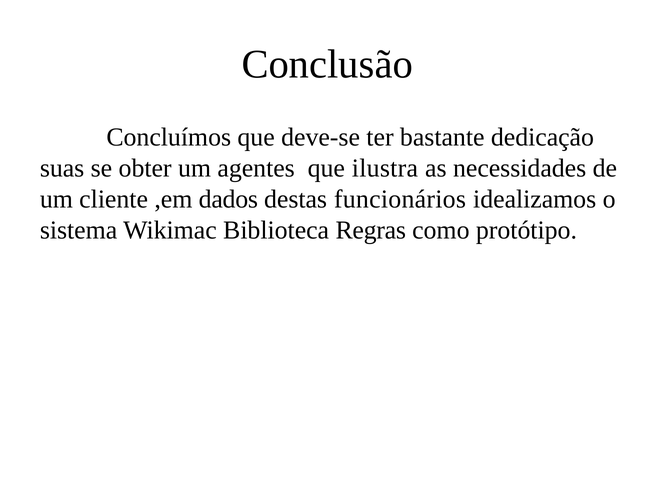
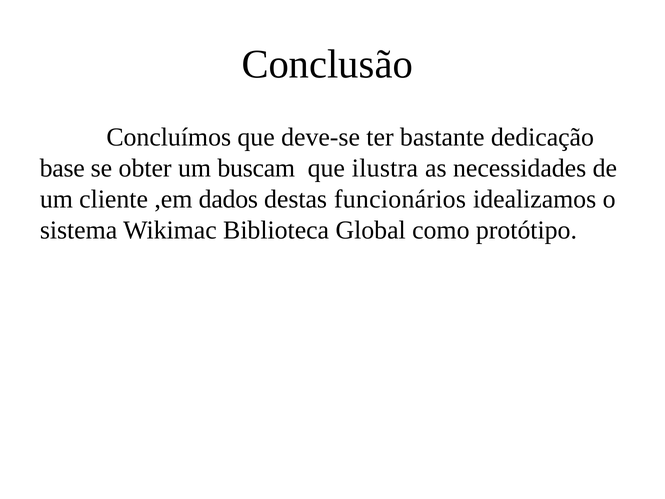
suas: suas -> base
agentes: agentes -> buscam
Regras: Regras -> Global
